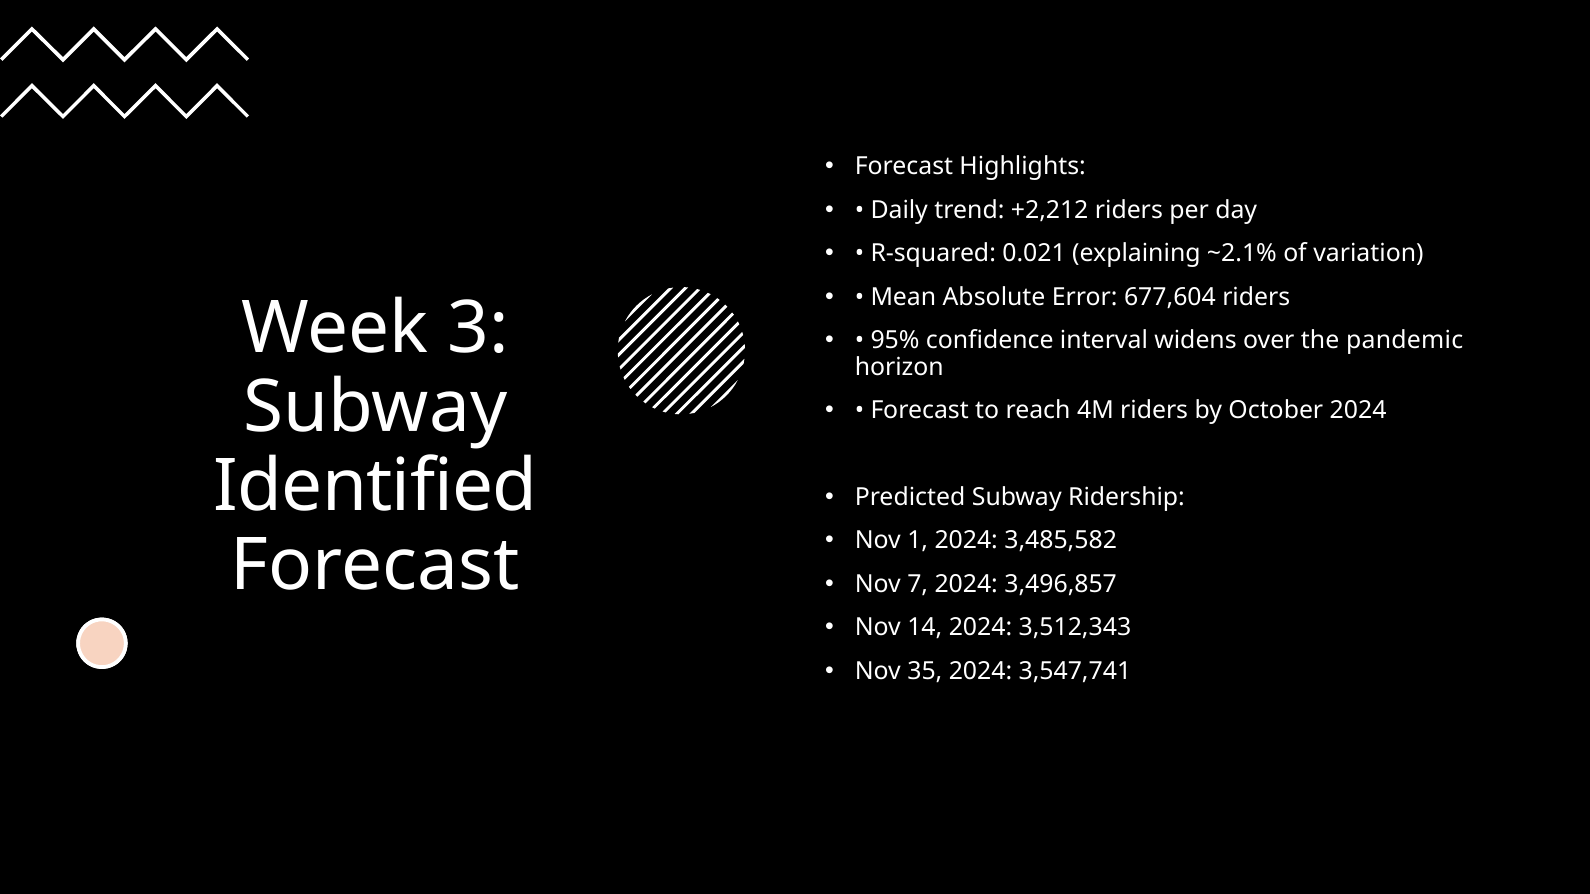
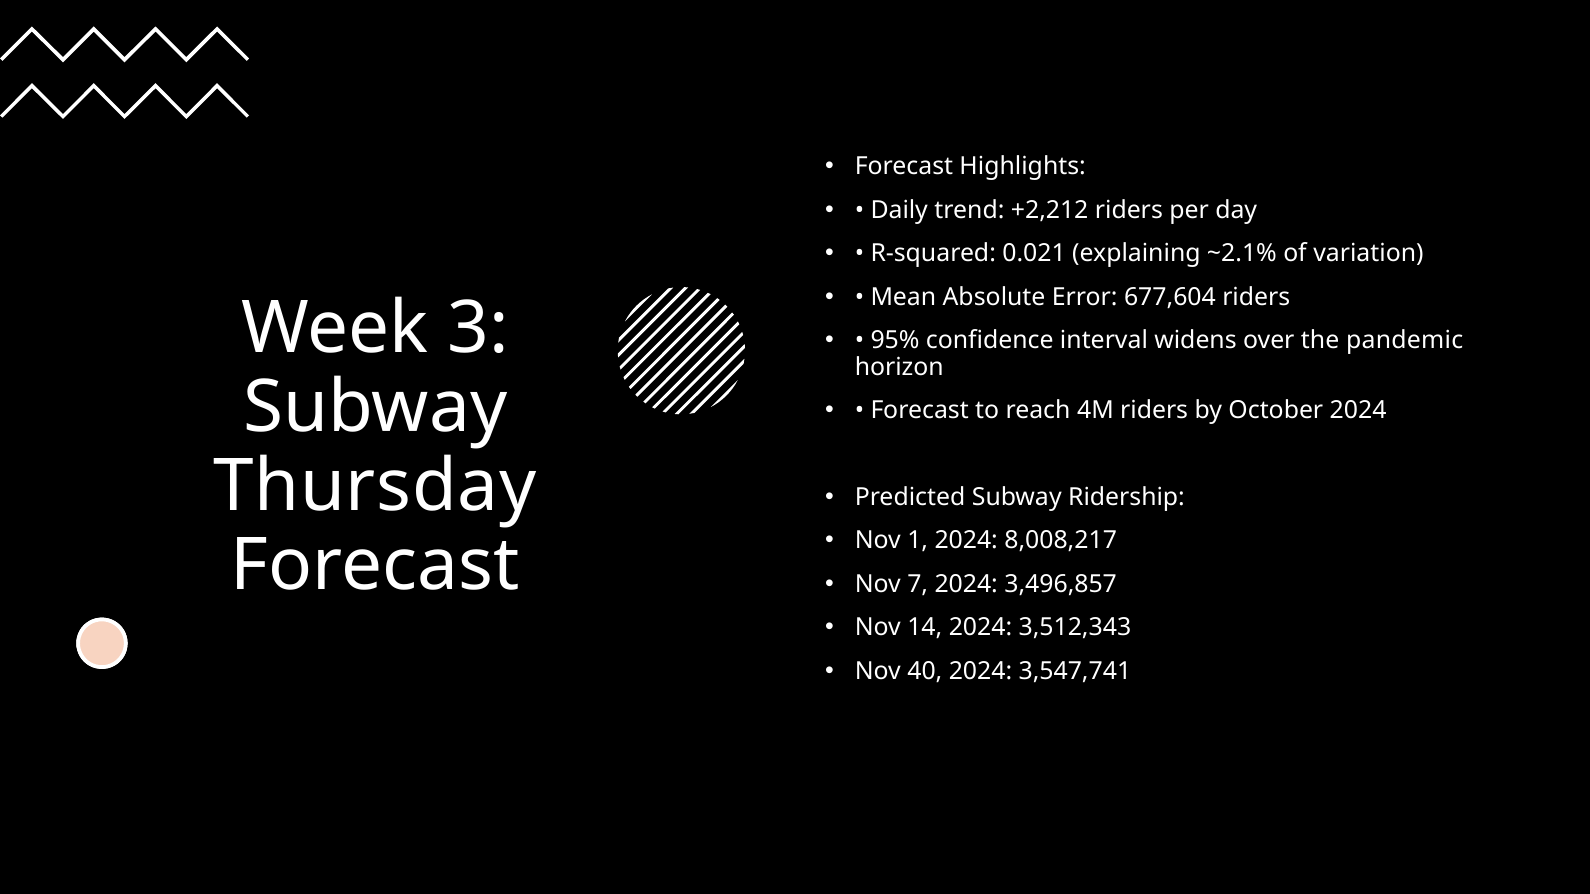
Identified: Identified -> Thursday
3,485,582: 3,485,582 -> 8,008,217
35: 35 -> 40
